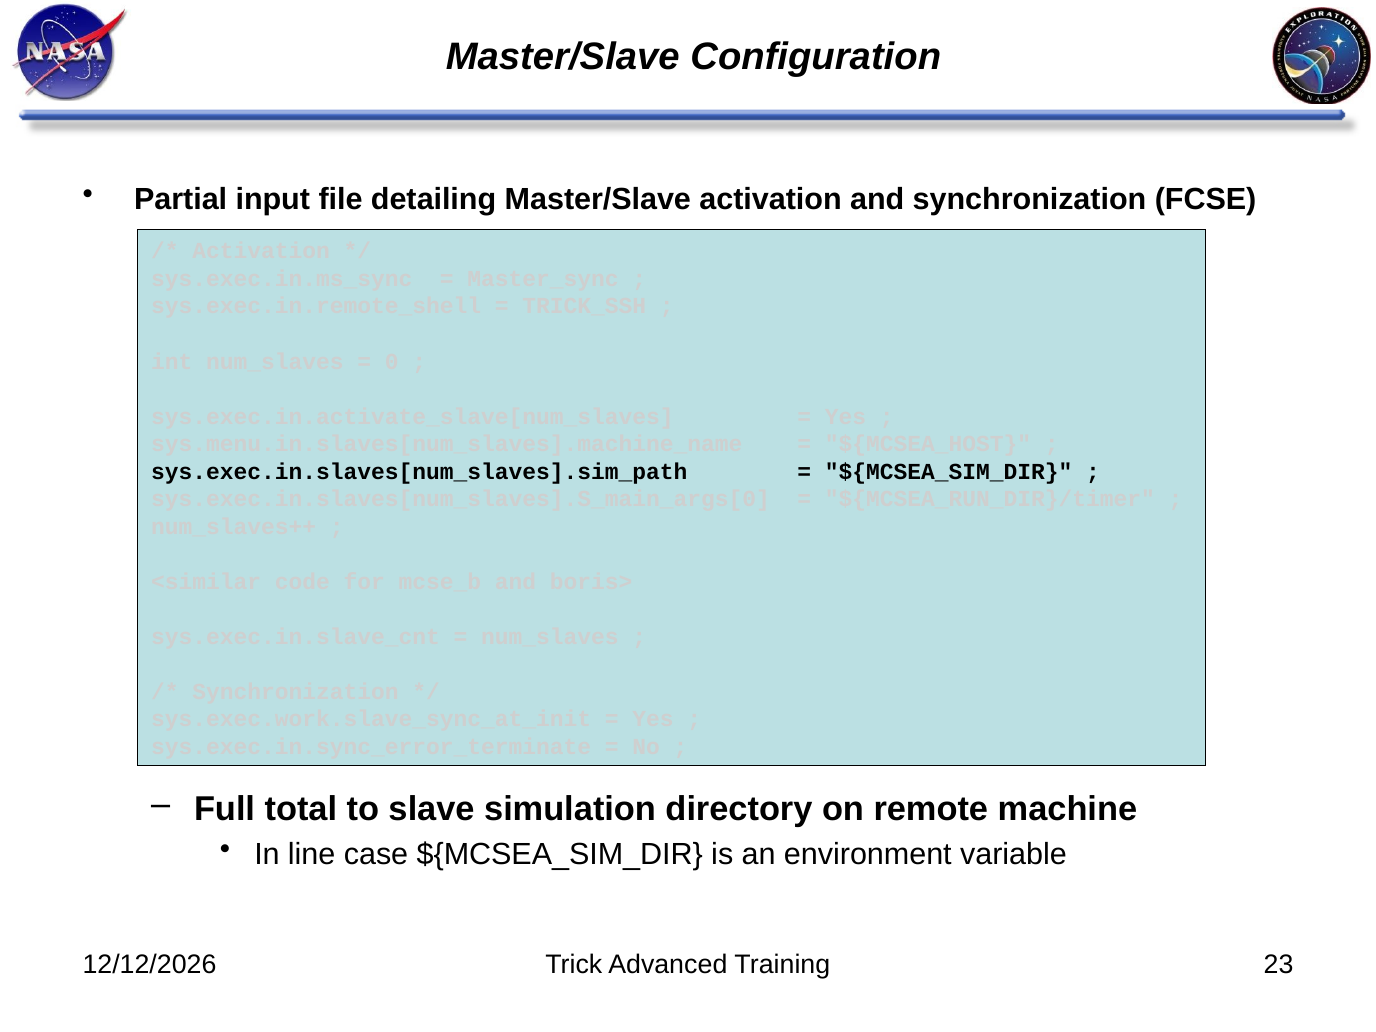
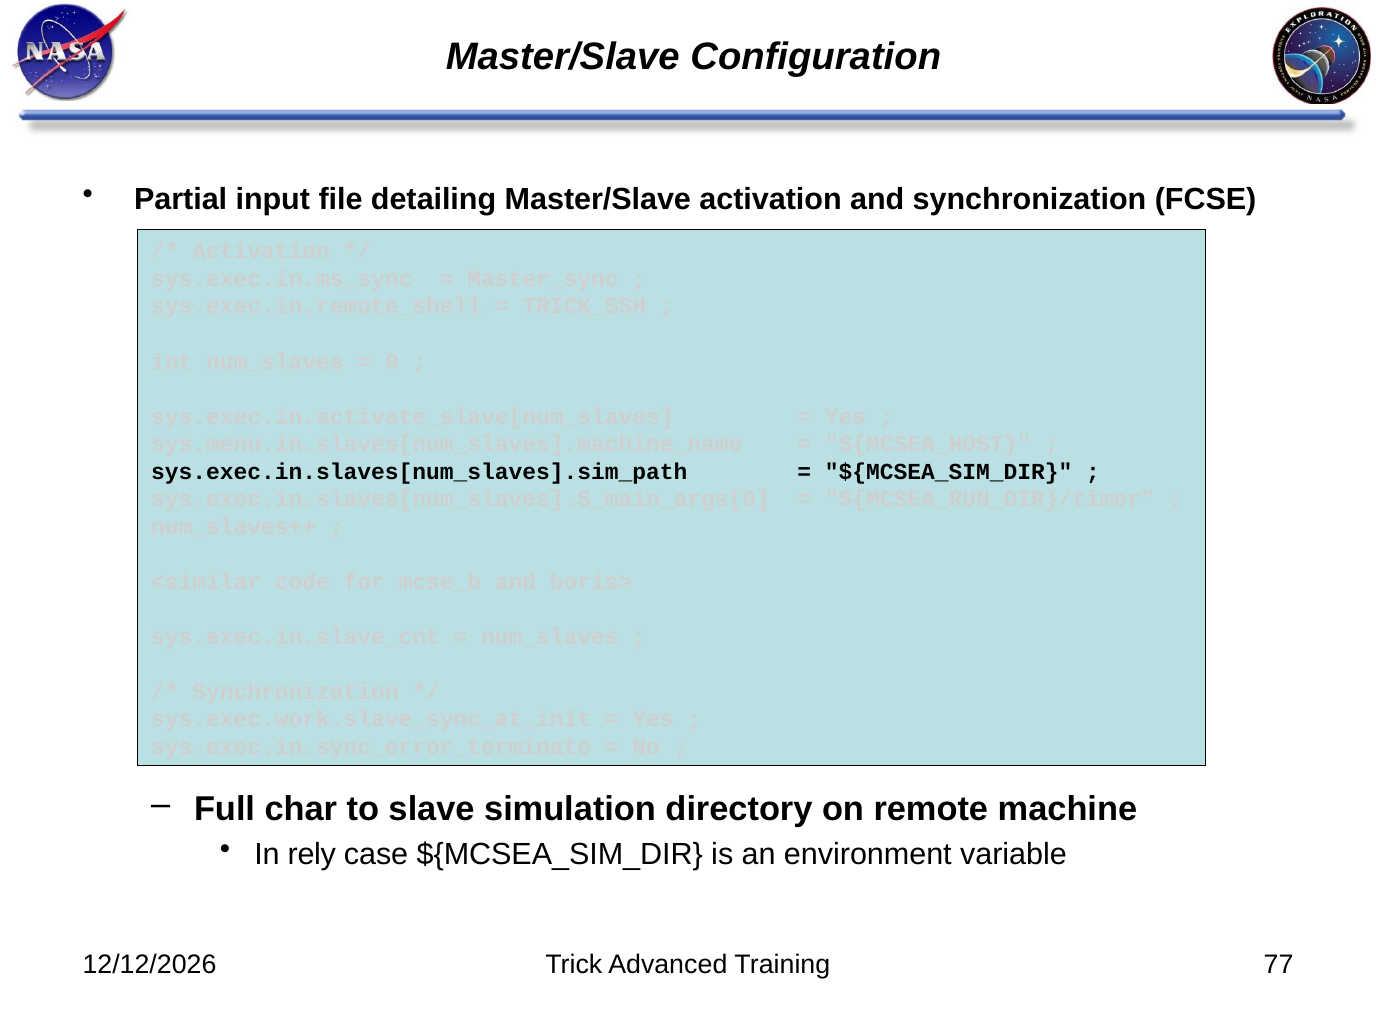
total: total -> char
line: line -> rely
23: 23 -> 77
